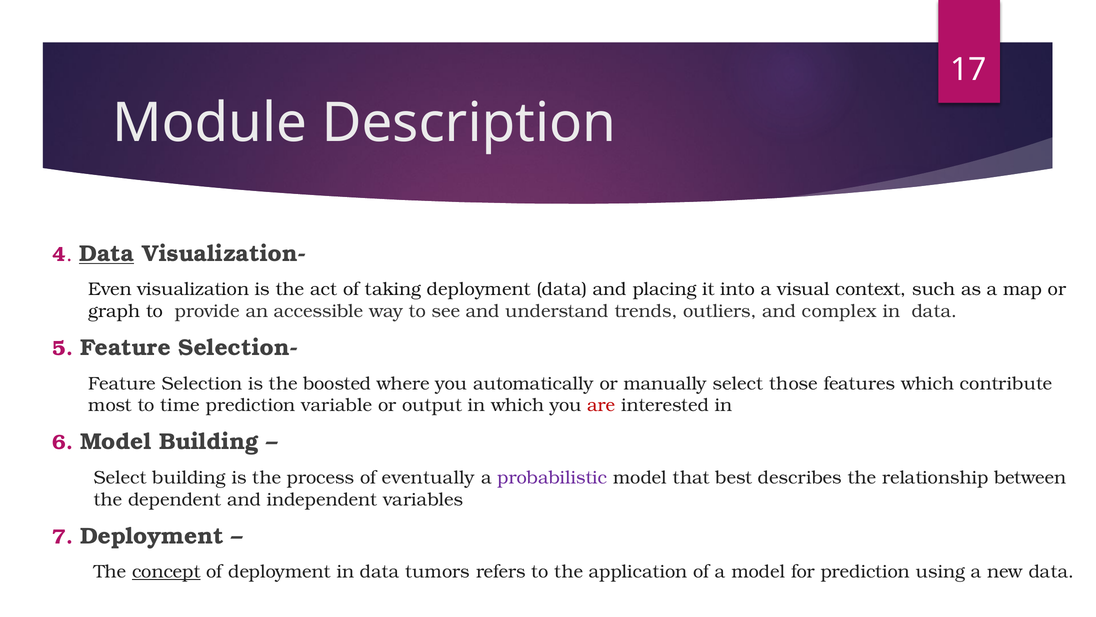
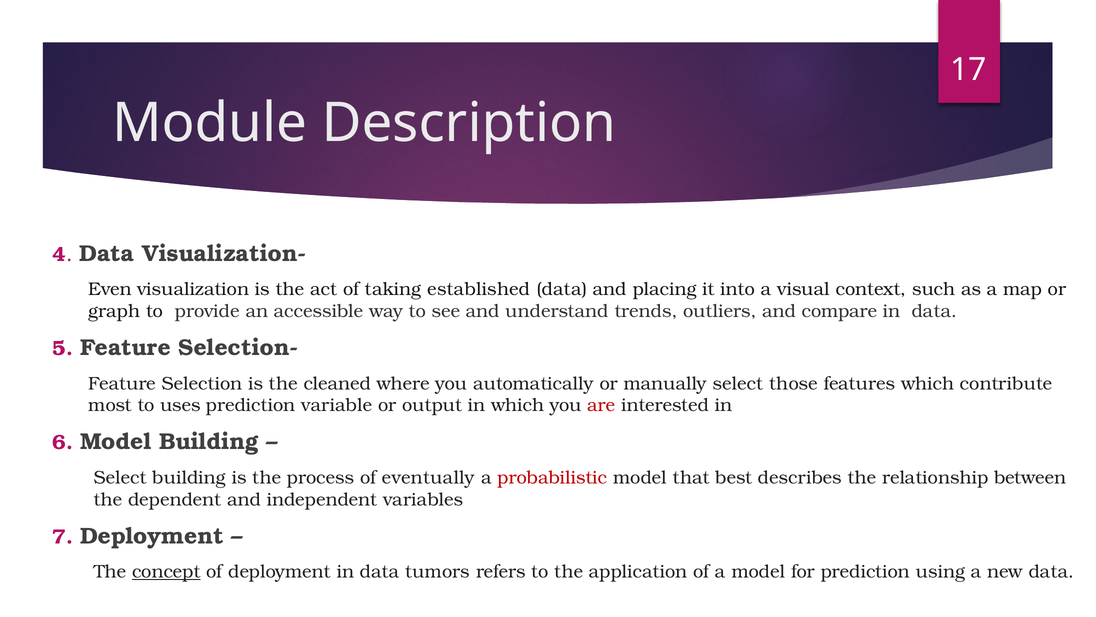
Data at (107, 253) underline: present -> none
taking deployment: deployment -> established
complex: complex -> compare
boosted: boosted -> cleaned
time: time -> uses
probabilistic colour: purple -> red
